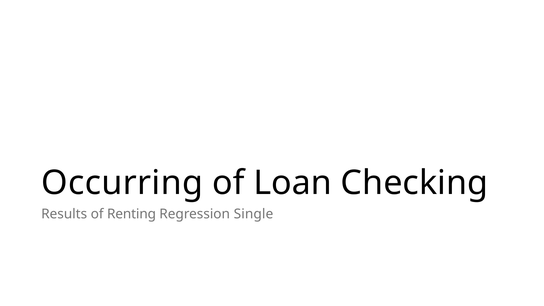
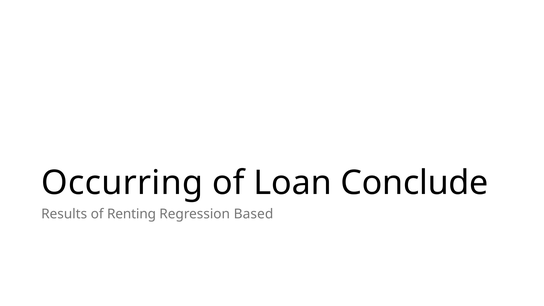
Checking: Checking -> Conclude
Single: Single -> Based
